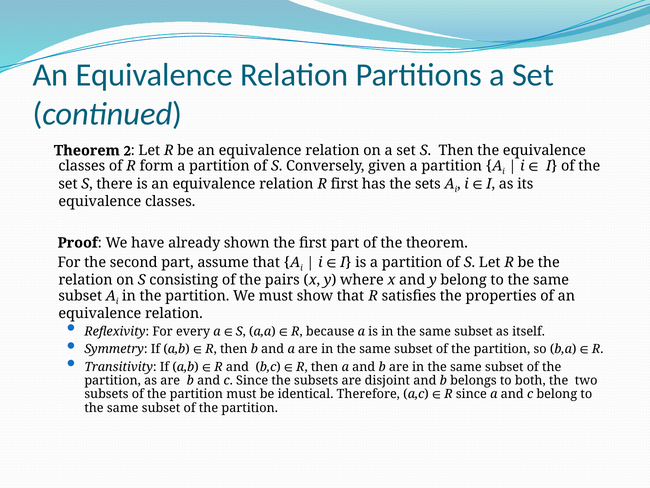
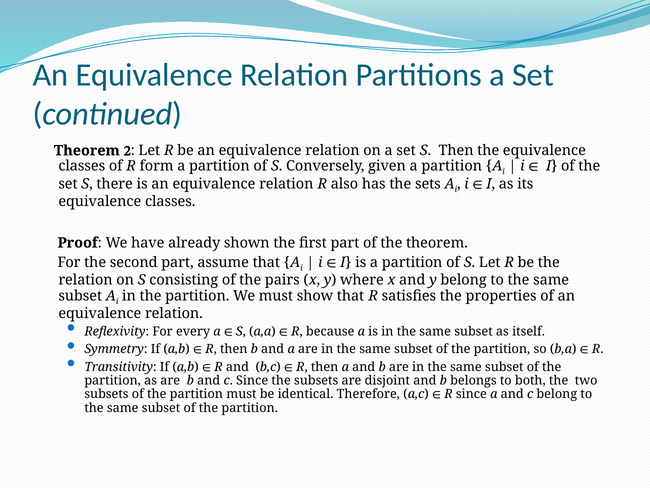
R first: first -> also
